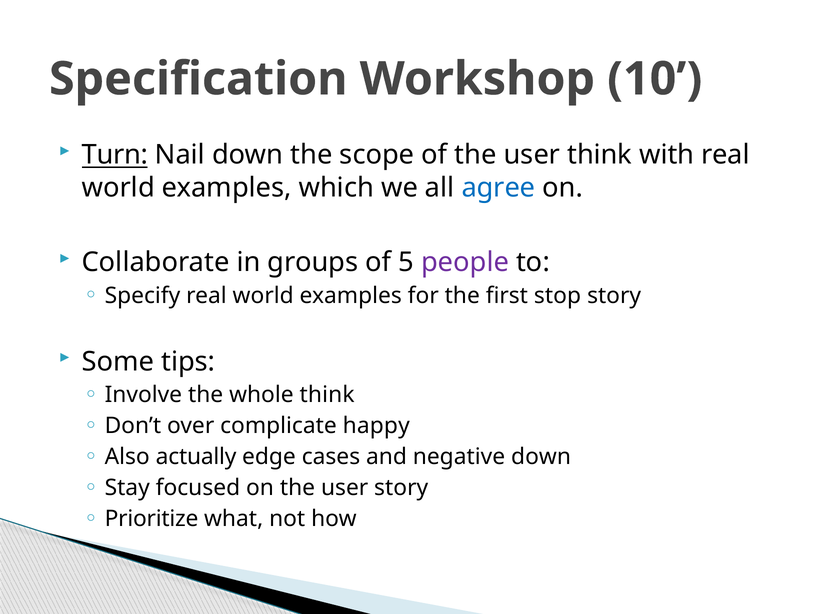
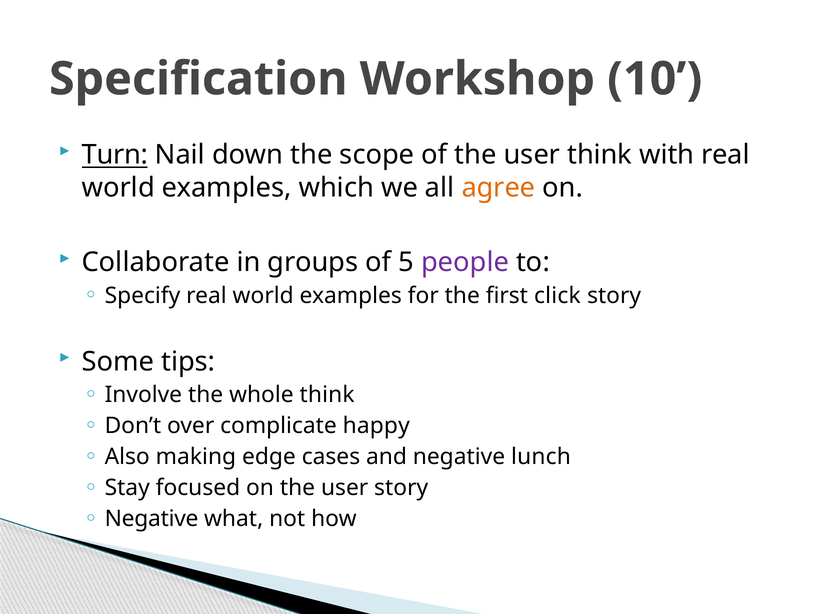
agree colour: blue -> orange
stop: stop -> click
actually: actually -> making
negative down: down -> lunch
Prioritize at (152, 519): Prioritize -> Negative
